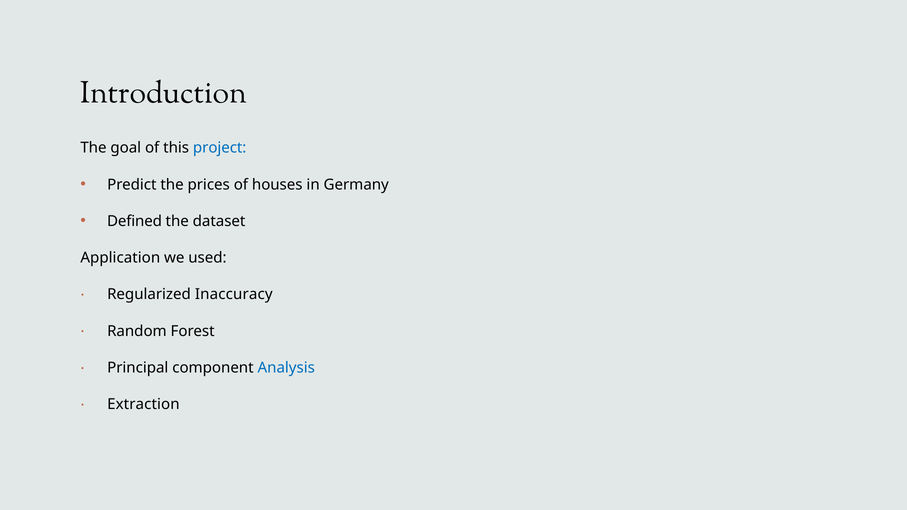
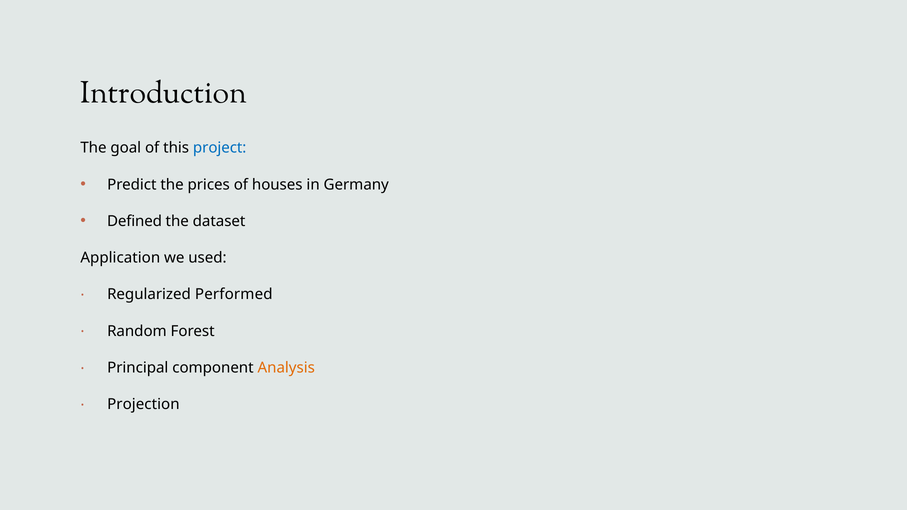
Inaccuracy: Inaccuracy -> Performed
Analysis colour: blue -> orange
Extraction: Extraction -> Projection
